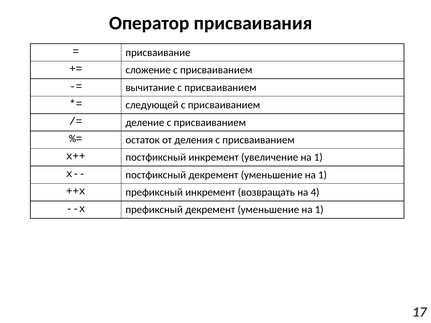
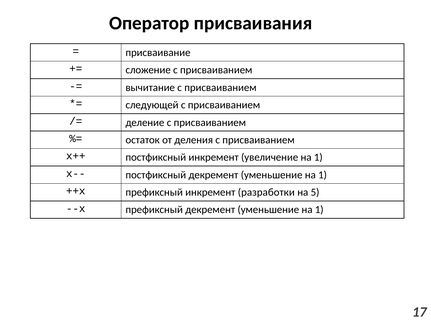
возвращать: возвращать -> разработки
4: 4 -> 5
